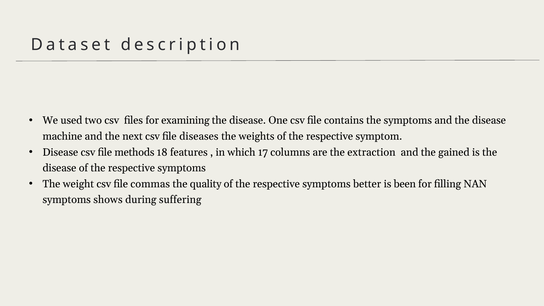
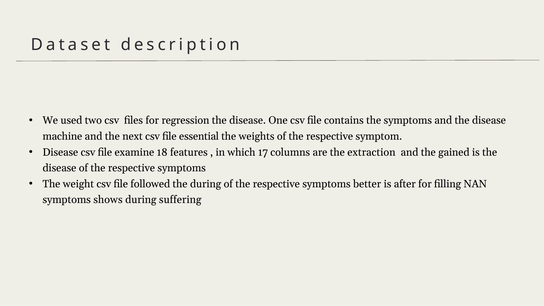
examining: examining -> regression
diseases: diseases -> essential
methods: methods -> examine
commas: commas -> followed
the quality: quality -> during
been: been -> after
